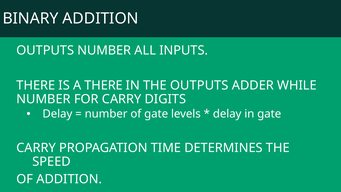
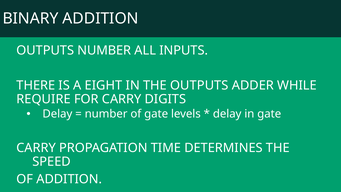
A THERE: THERE -> EIGHT
NUMBER at (44, 99): NUMBER -> REQUIRE
